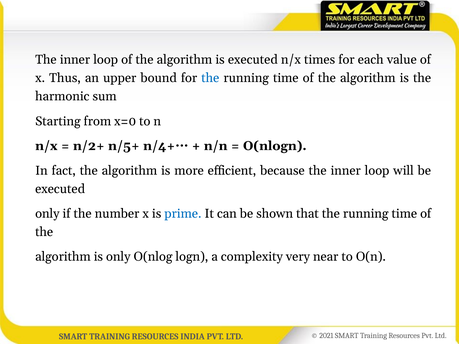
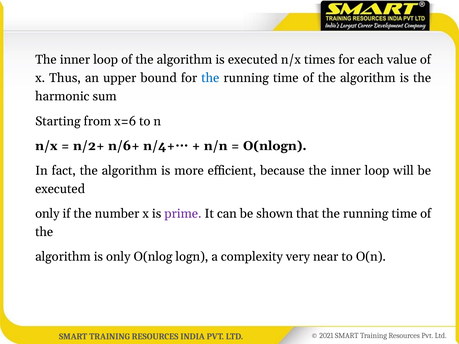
x=0: x=0 -> x=6
n/5+: n/5+ -> n/6+
prime colour: blue -> purple
